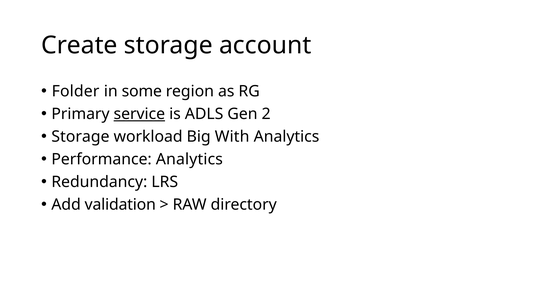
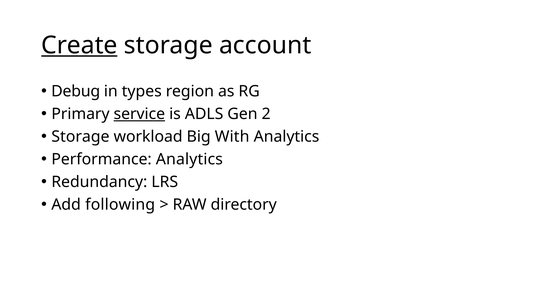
Create underline: none -> present
Folder: Folder -> Debug
some: some -> types
validation: validation -> following
